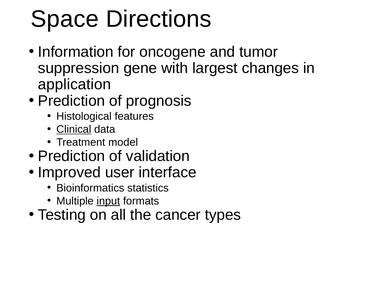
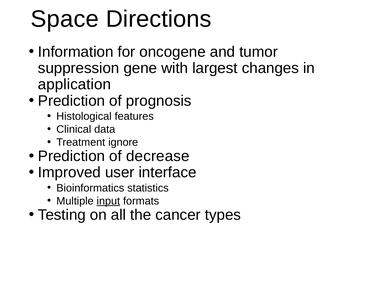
Clinical underline: present -> none
model: model -> ignore
validation: validation -> decrease
